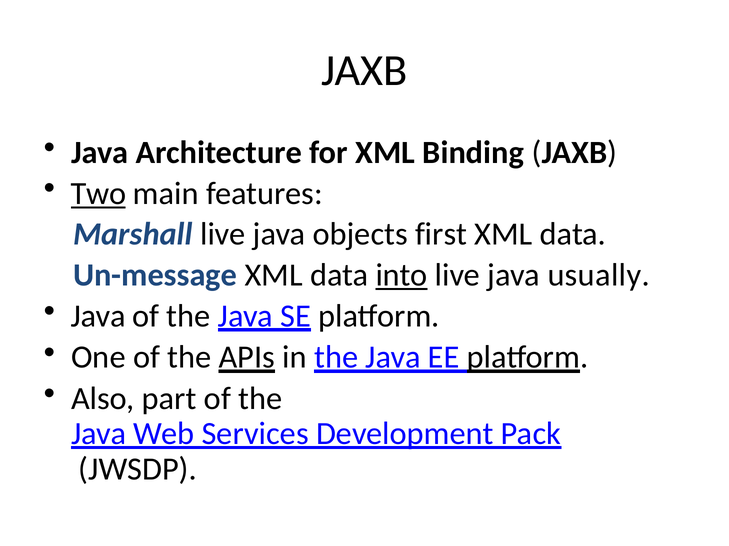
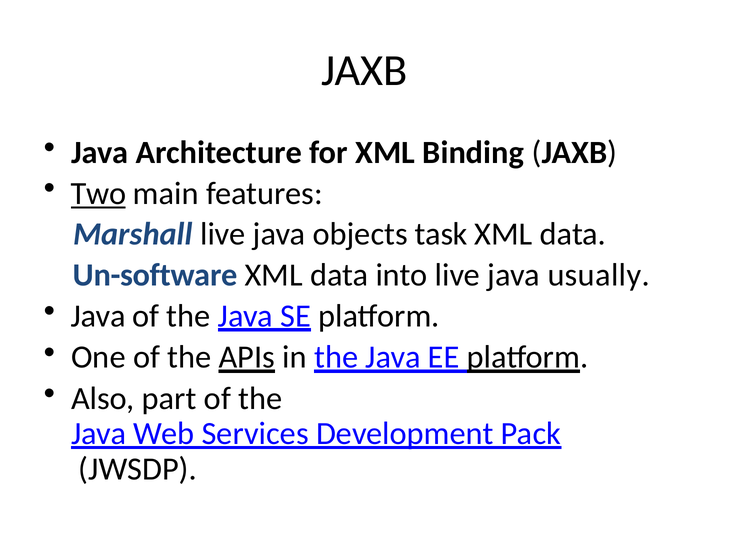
first: first -> task
Un-message: Un-message -> Un-software
into underline: present -> none
